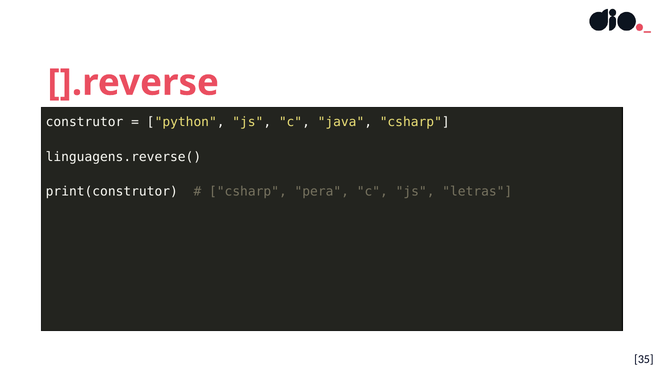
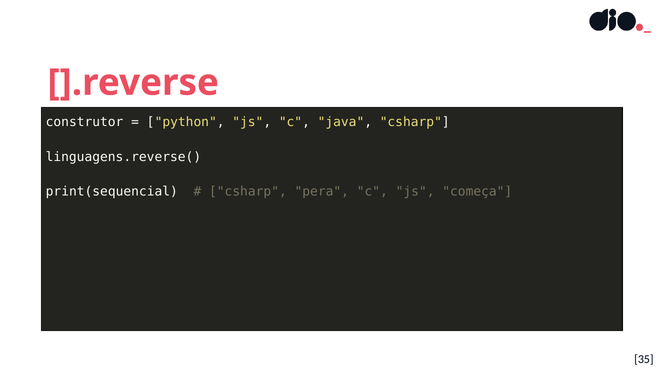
print(construtor: print(construtor -> print(sequencial
letras: letras -> começa
